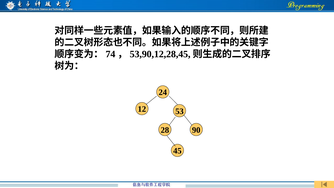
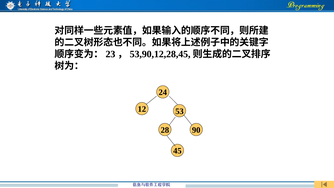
74: 74 -> 23
